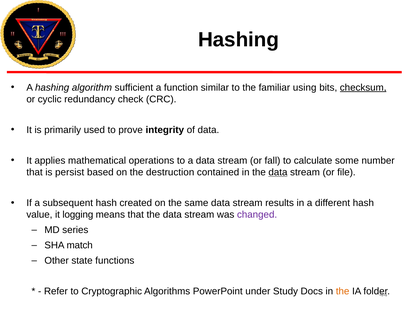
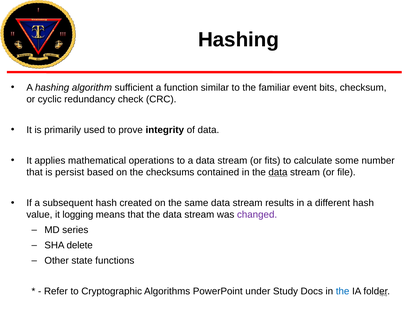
using: using -> event
checksum underline: present -> none
fall: fall -> fits
destruction: destruction -> checksums
match: match -> delete
the at (343, 291) colour: orange -> blue
